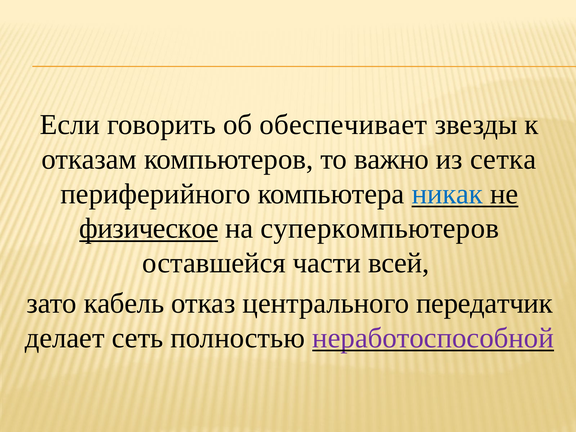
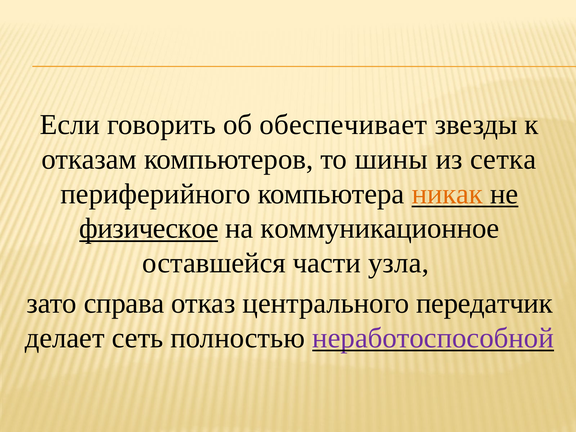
важно: важно -> шины
никак colour: blue -> orange
суперкомпьютеров: суперкомпьютеров -> коммуникационное
всей: всей -> узла
кабель: кабель -> справа
